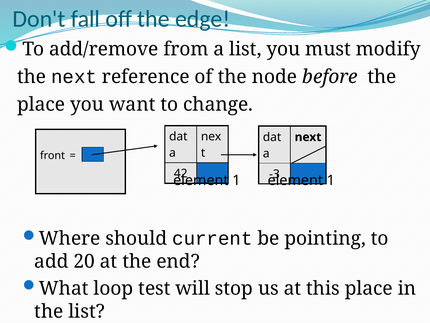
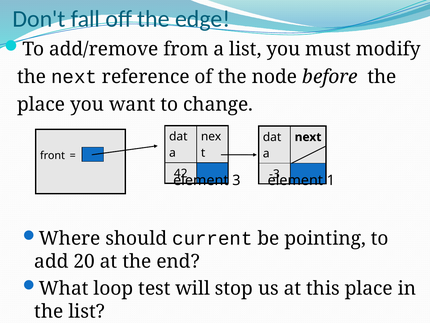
1 at (236, 180): 1 -> 3
